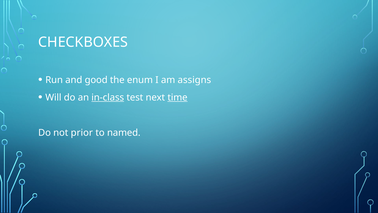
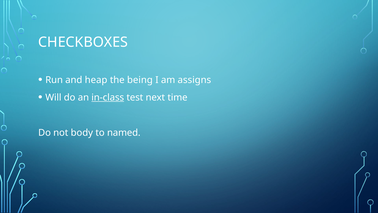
good: good -> heap
enum: enum -> being
time underline: present -> none
prior: prior -> body
